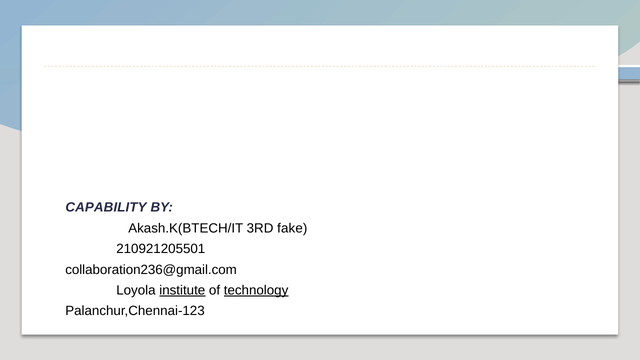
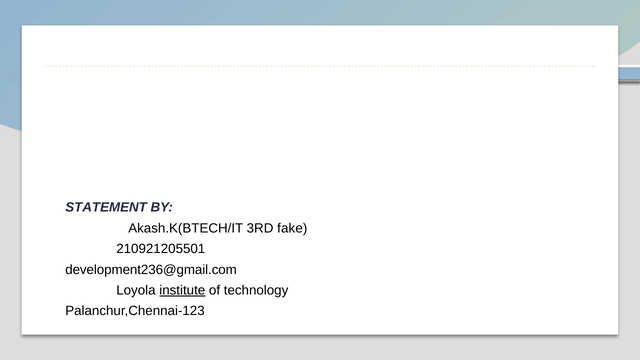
CAPABILITY: CAPABILITY -> STATEMENT
collaboration236@gmail.com: collaboration236@gmail.com -> development236@gmail.com
technology underline: present -> none
